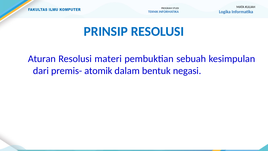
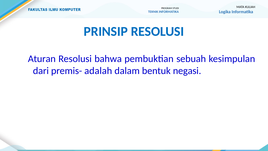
materi: materi -> bahwa
atomik: atomik -> adalah
